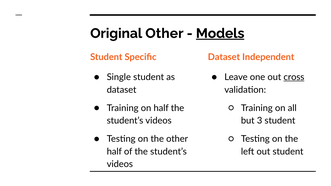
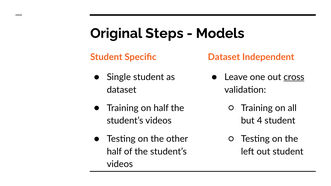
Original Other: Other -> Steps
Models underline: present -> none
3: 3 -> 4
